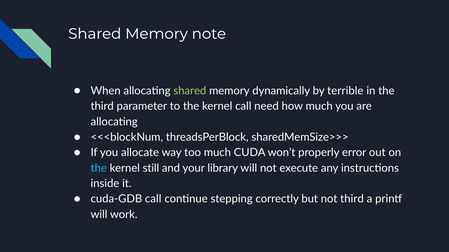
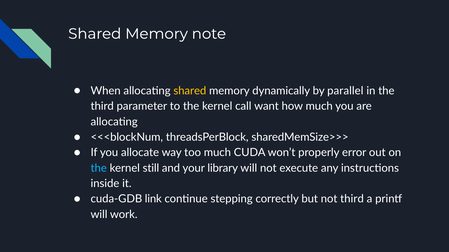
shared at (190, 91) colour: light green -> yellow
terrible: terrible -> parallel
need: need -> want
cuda-GDB call: call -> link
